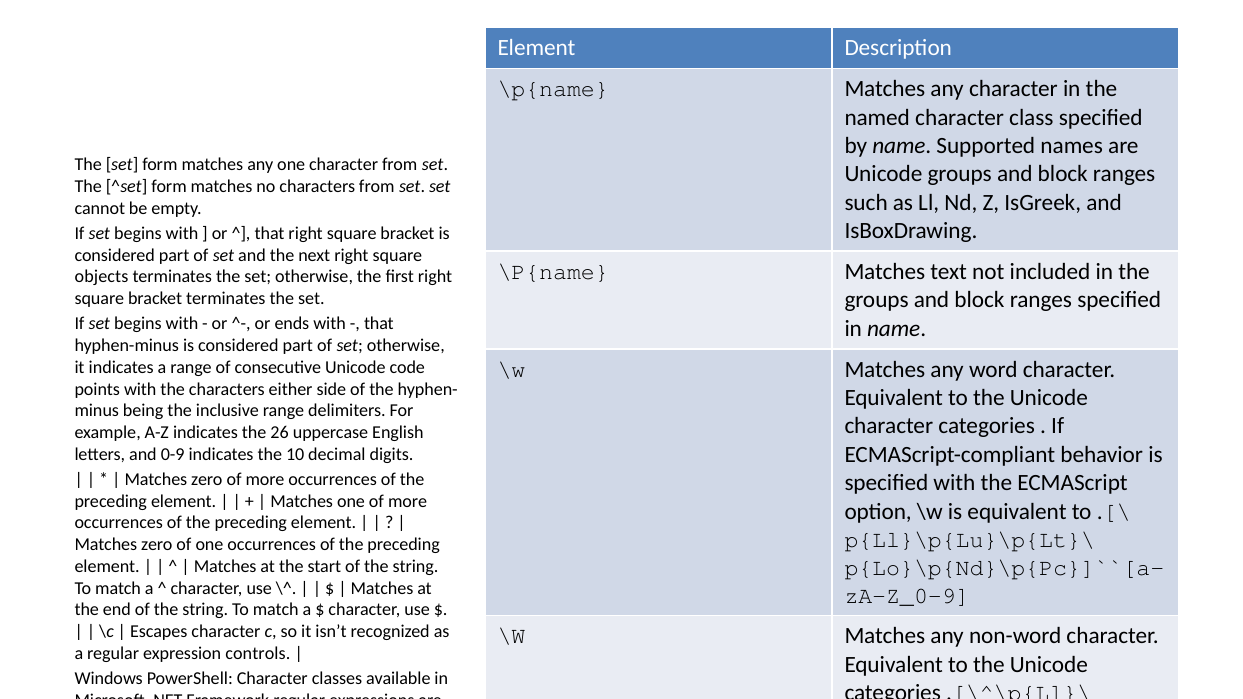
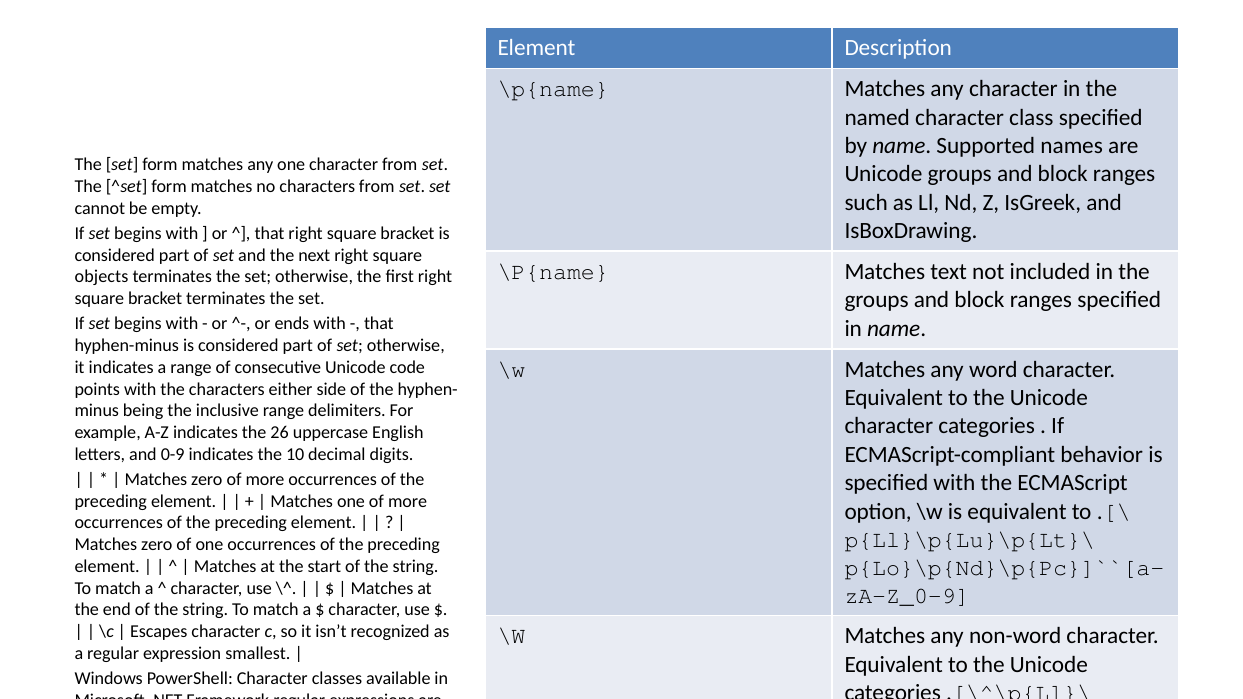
controls: controls -> smallest
